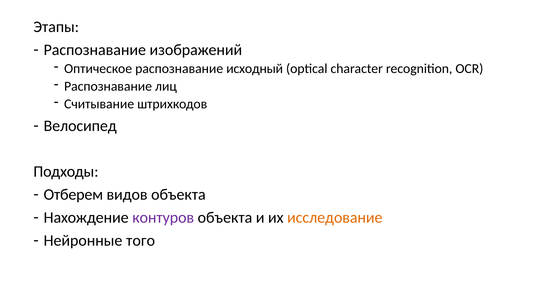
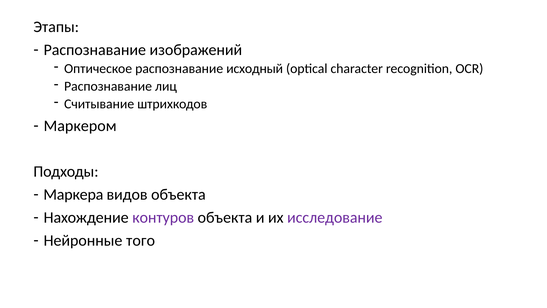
Велосипед: Велосипед -> Маркером
Отберем: Отберем -> Маркера
исследование colour: orange -> purple
